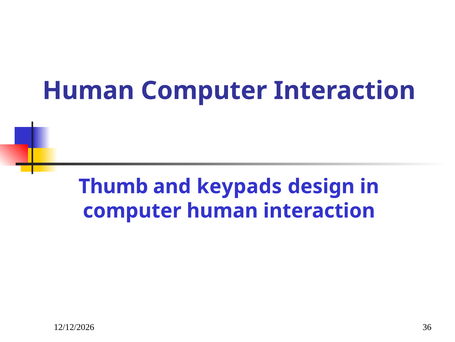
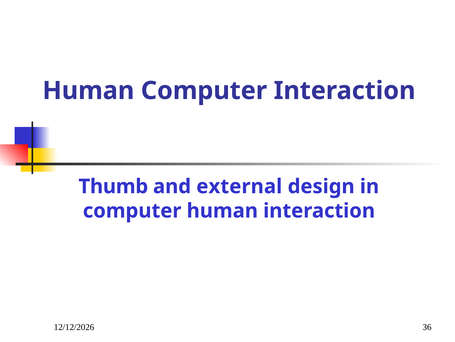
keypads: keypads -> external
